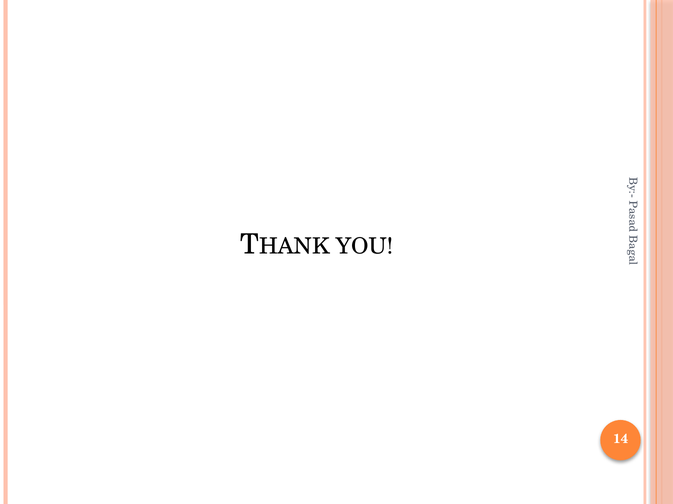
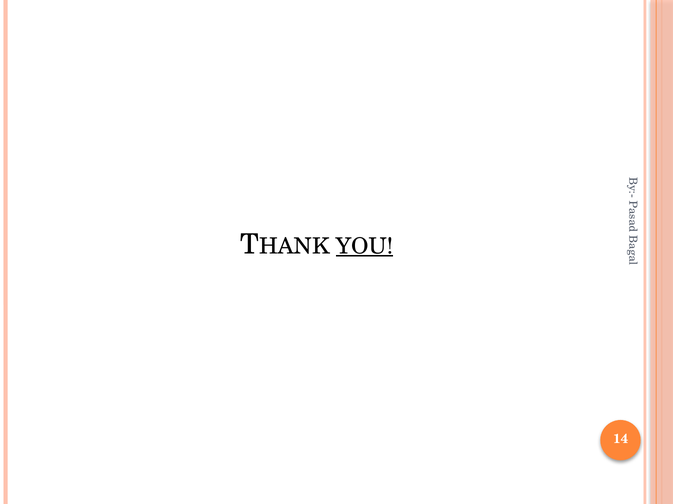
YOU underline: none -> present
